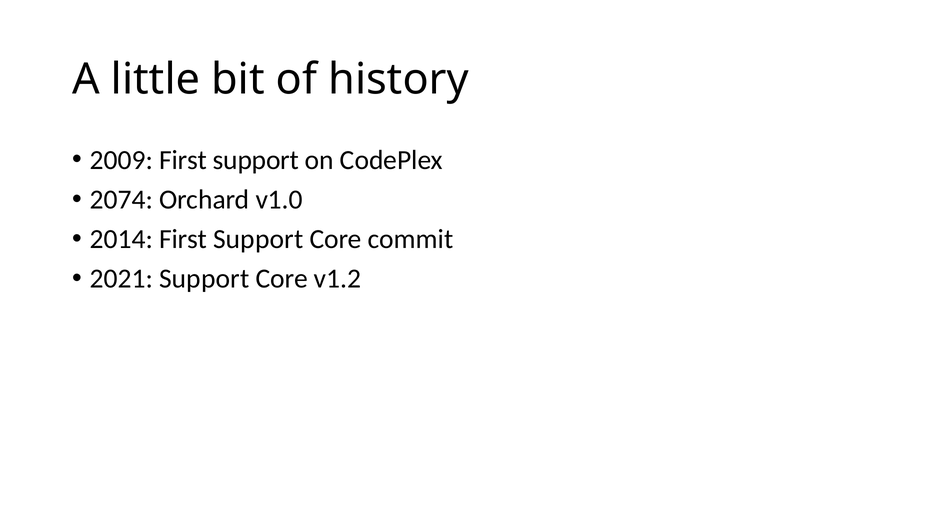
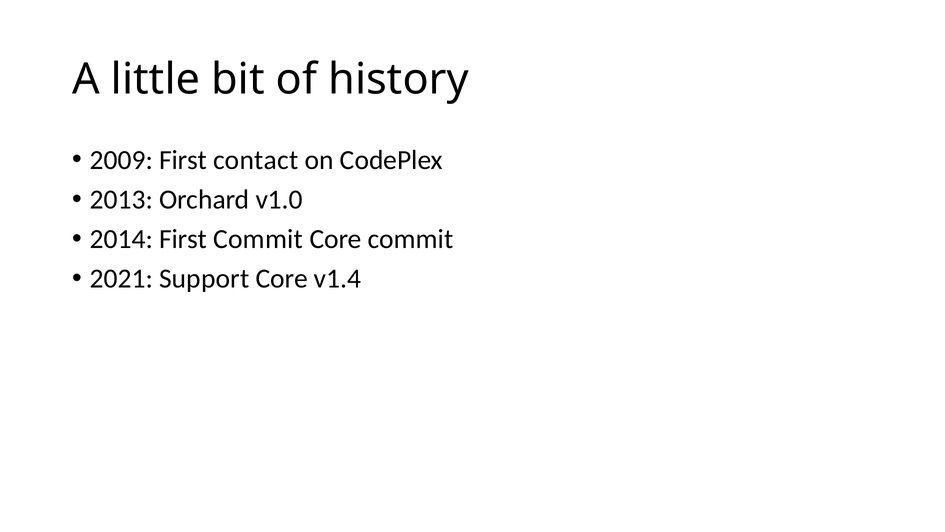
2009 First support: support -> contact
2074: 2074 -> 2013
2014 First Support: Support -> Commit
v1.2: v1.2 -> v1.4
